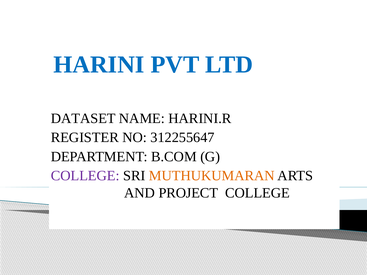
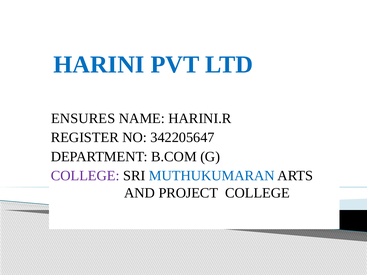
DATASET: DATASET -> ENSURES
312255647: 312255647 -> 342205647
MUTHUKUMARAN colour: orange -> blue
